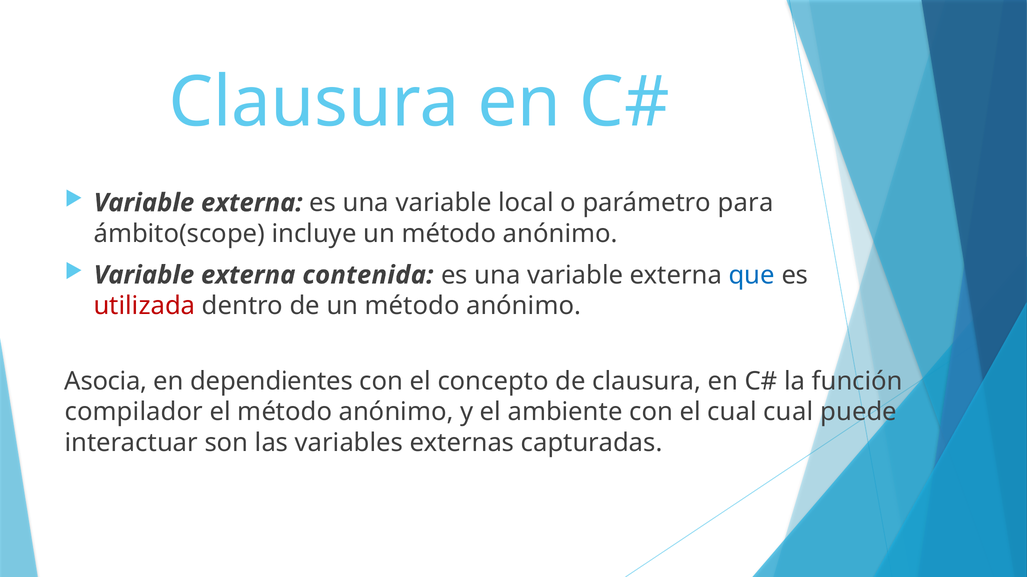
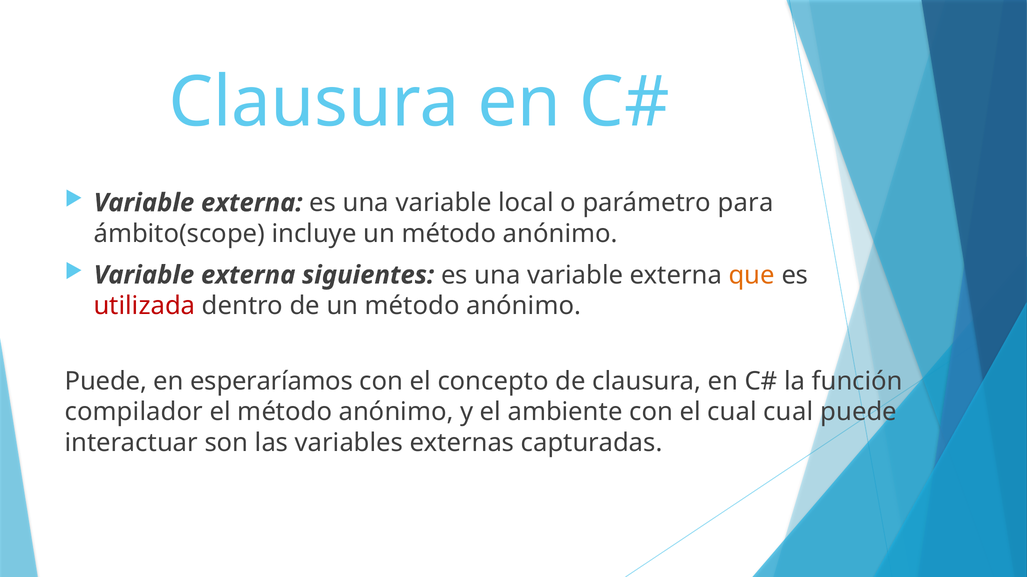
contenida: contenida -> siguientes
que colour: blue -> orange
Asocia at (106, 382): Asocia -> Puede
dependientes: dependientes -> esperaríamos
